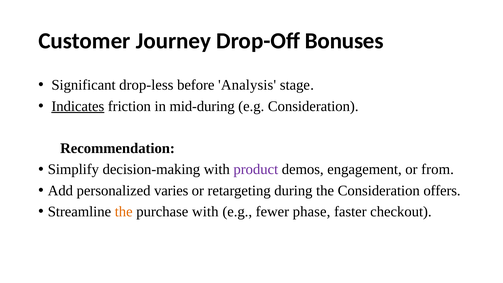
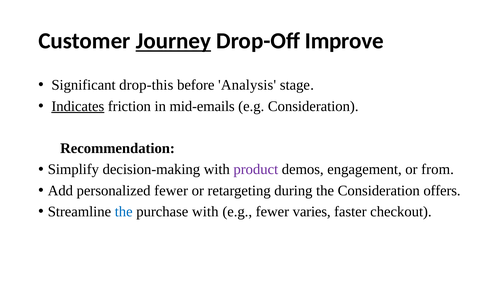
Journey underline: none -> present
Bonuses: Bonuses -> Improve
drop-less: drop-less -> drop-this
mid-during: mid-during -> mid-emails
personalized varies: varies -> fewer
the at (124, 212) colour: orange -> blue
phase: phase -> varies
